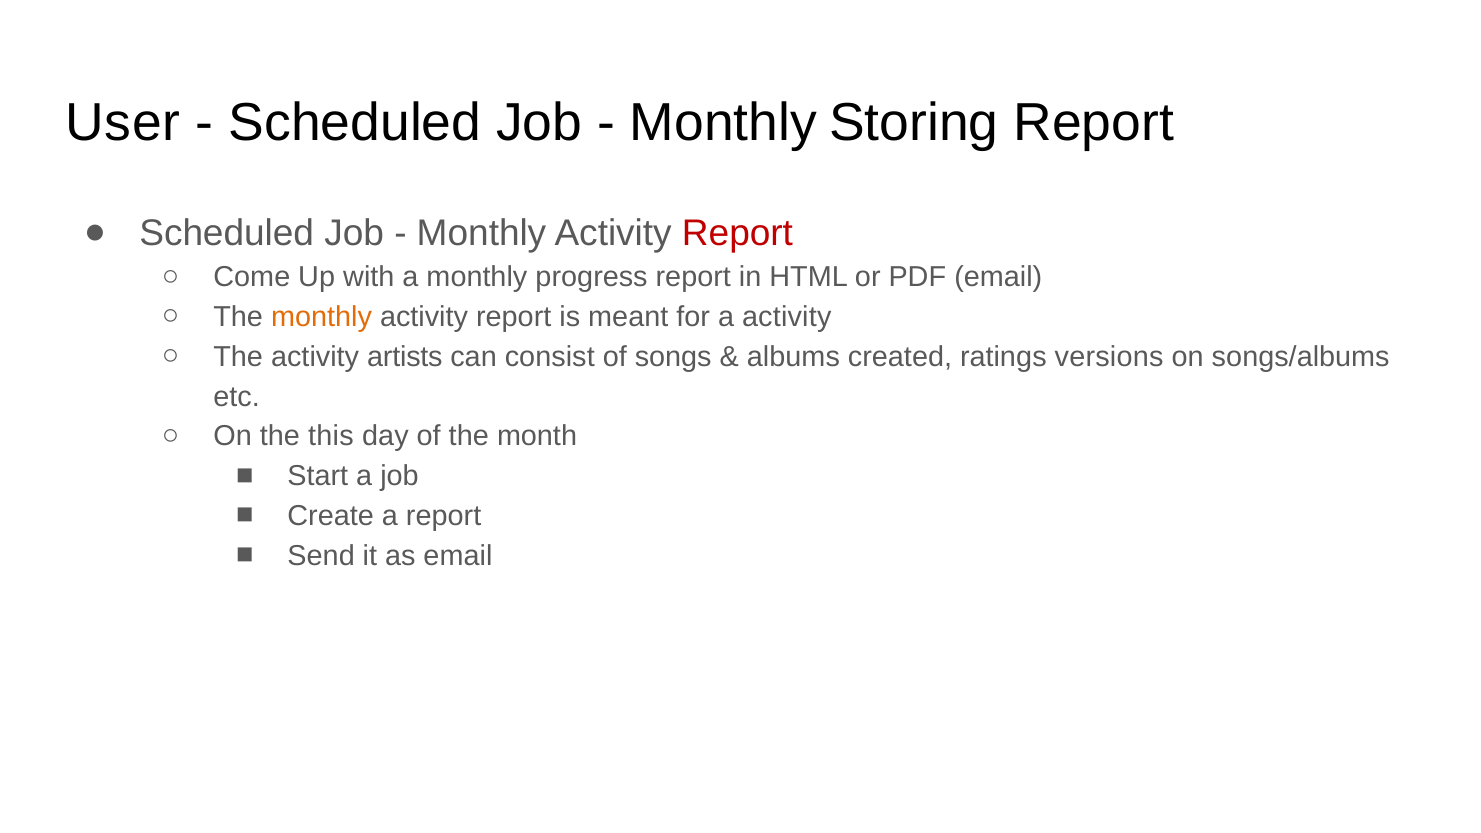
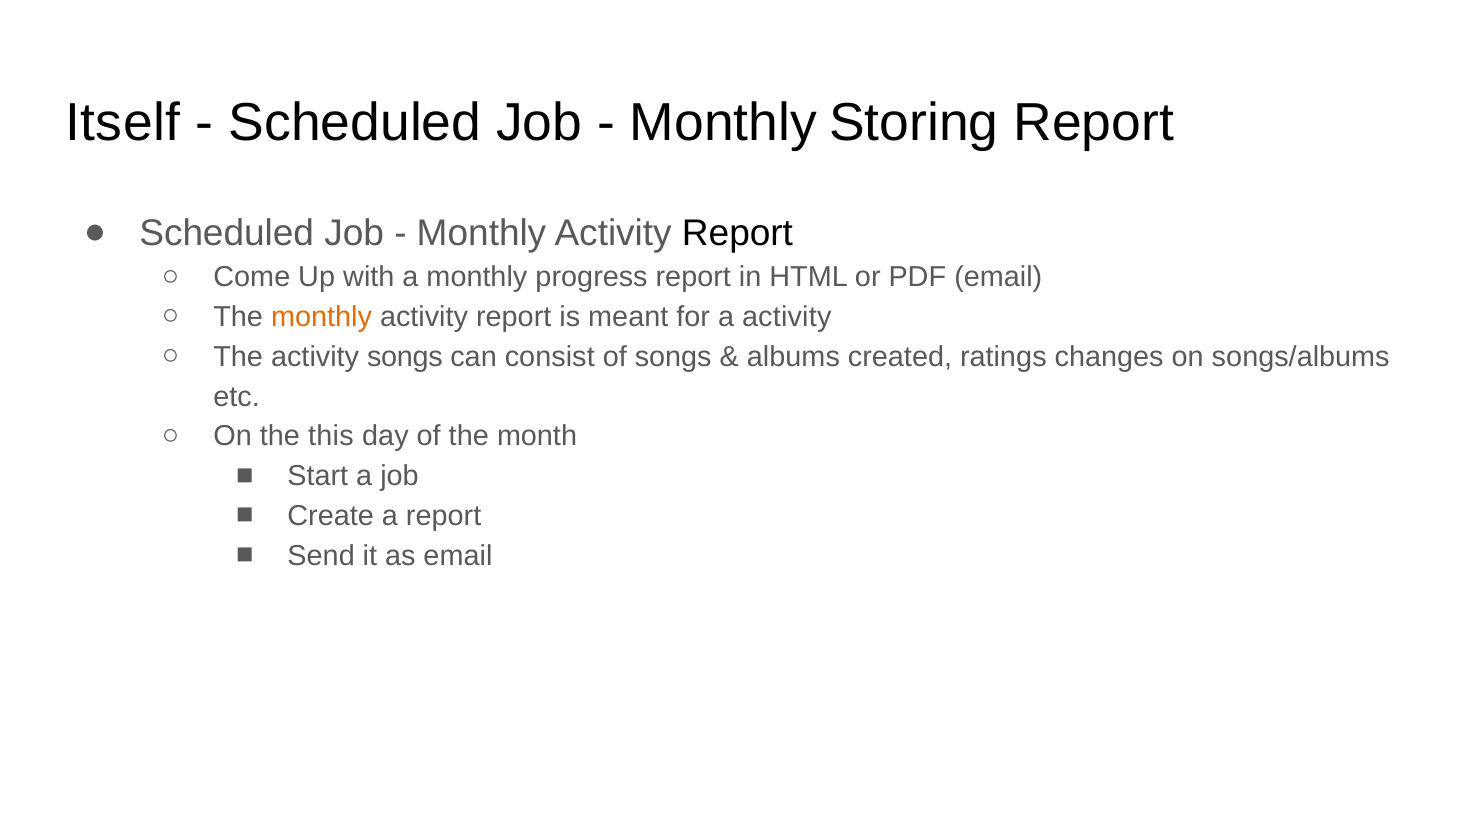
User: User -> Itself
Report at (737, 233) colour: red -> black
activity artists: artists -> songs
versions: versions -> changes
